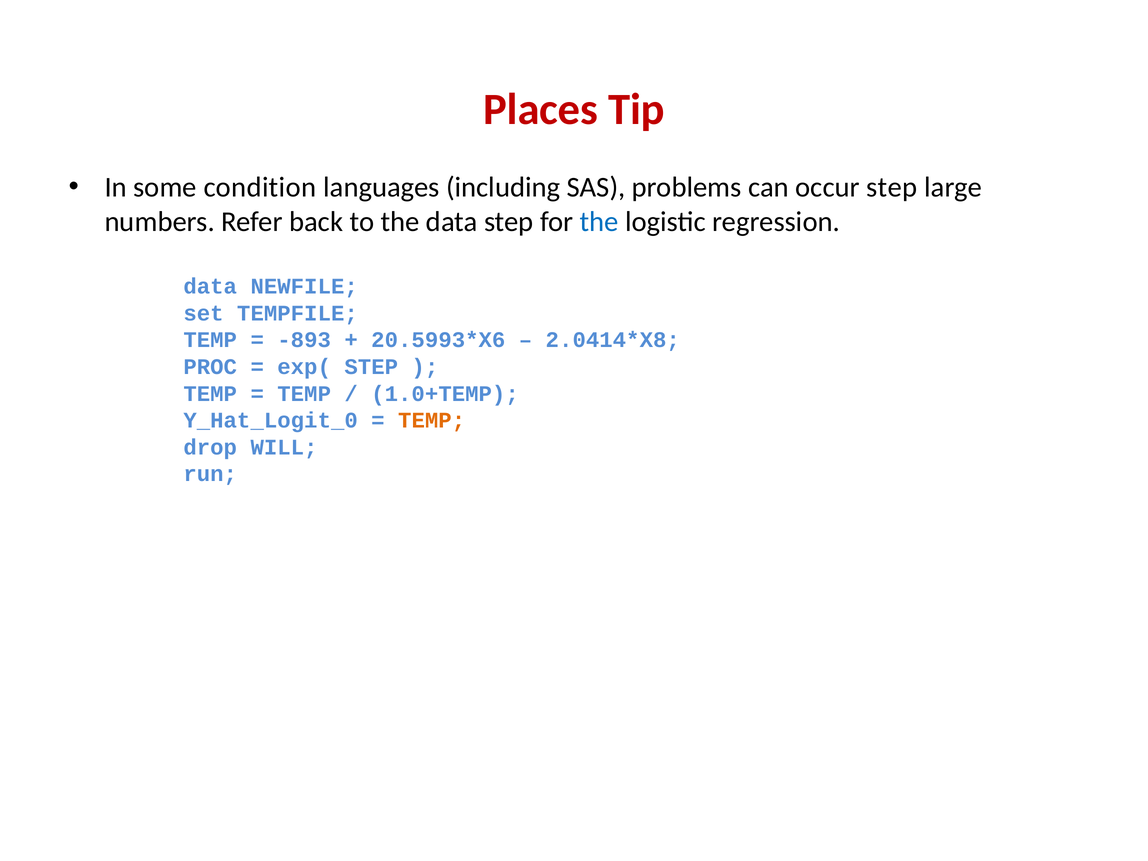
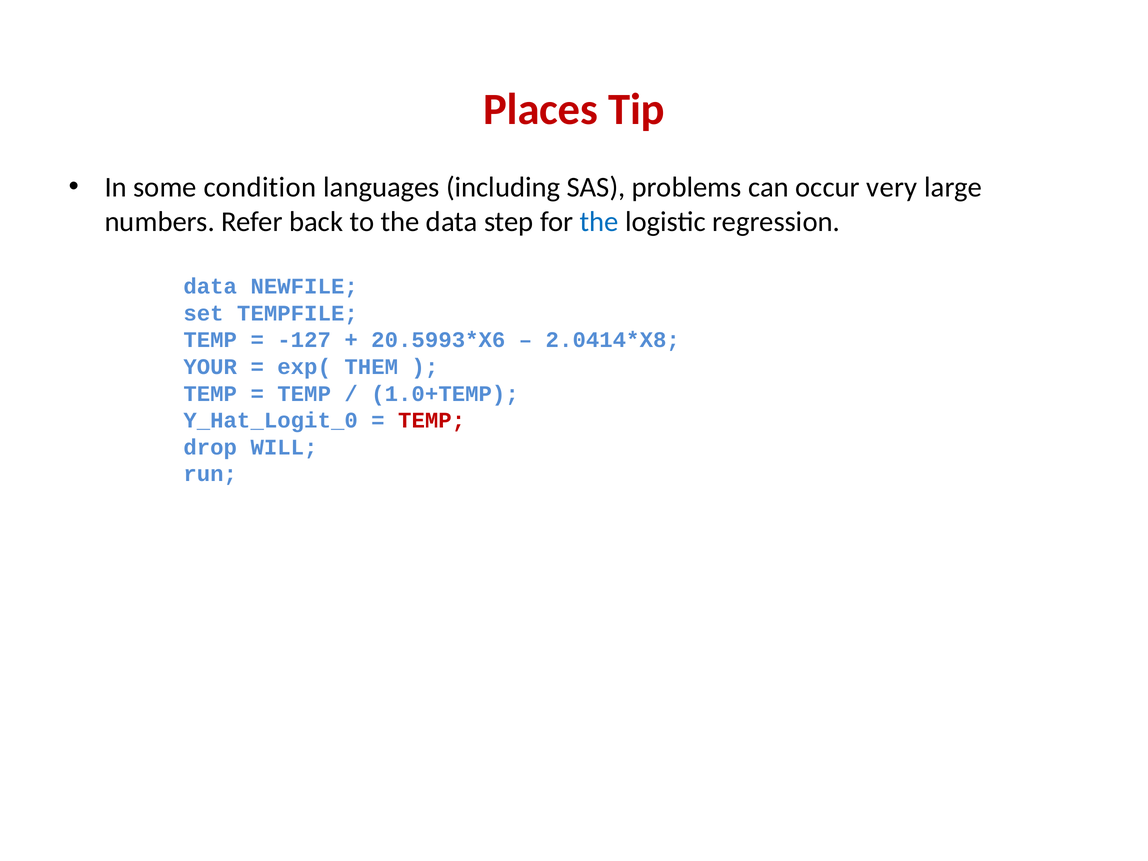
occur step: step -> very
-893: -893 -> -127
PROC: PROC -> YOUR
exp( STEP: STEP -> THEM
TEMP at (432, 421) colour: orange -> red
